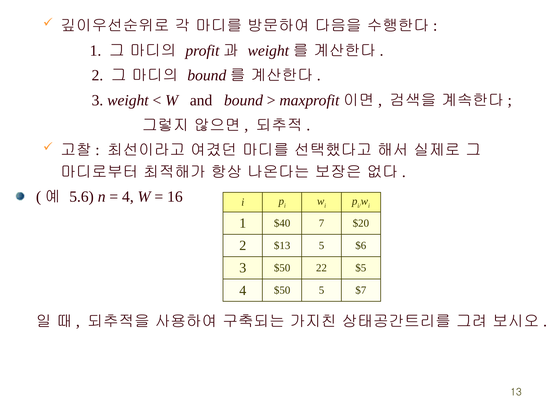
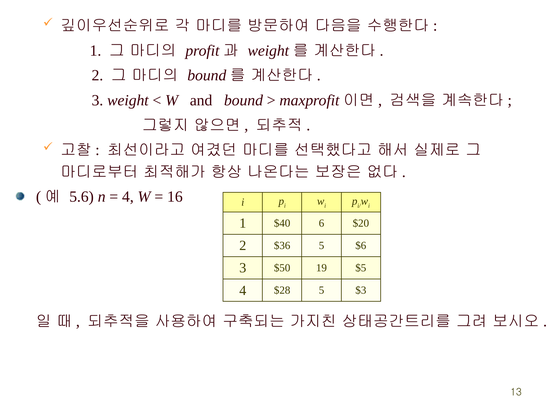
7: 7 -> 6
$13: $13 -> $36
22: 22 -> 19
4 $50: $50 -> $28
$7: $7 -> $3
